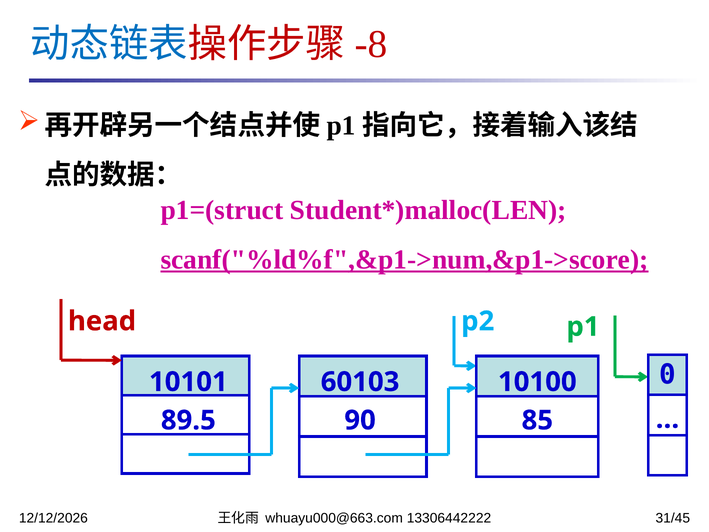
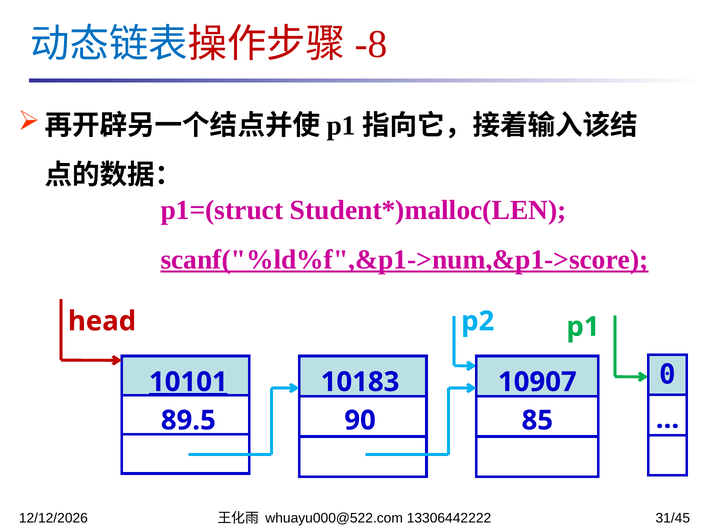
10101 underline: none -> present
60103: 60103 -> 10183
10100: 10100 -> 10907
whuayu000@663.com: whuayu000@663.com -> whuayu000@522.com
